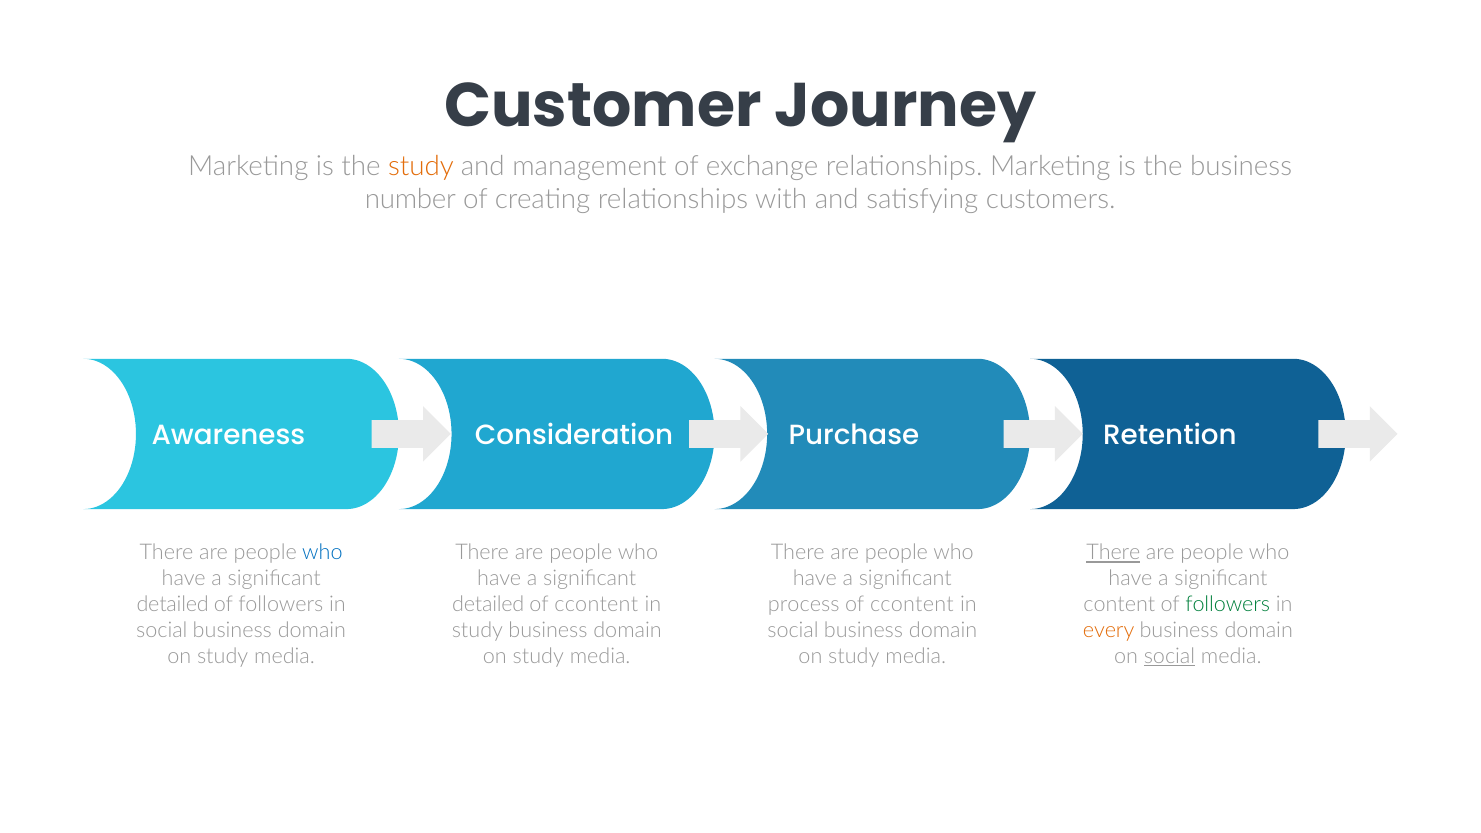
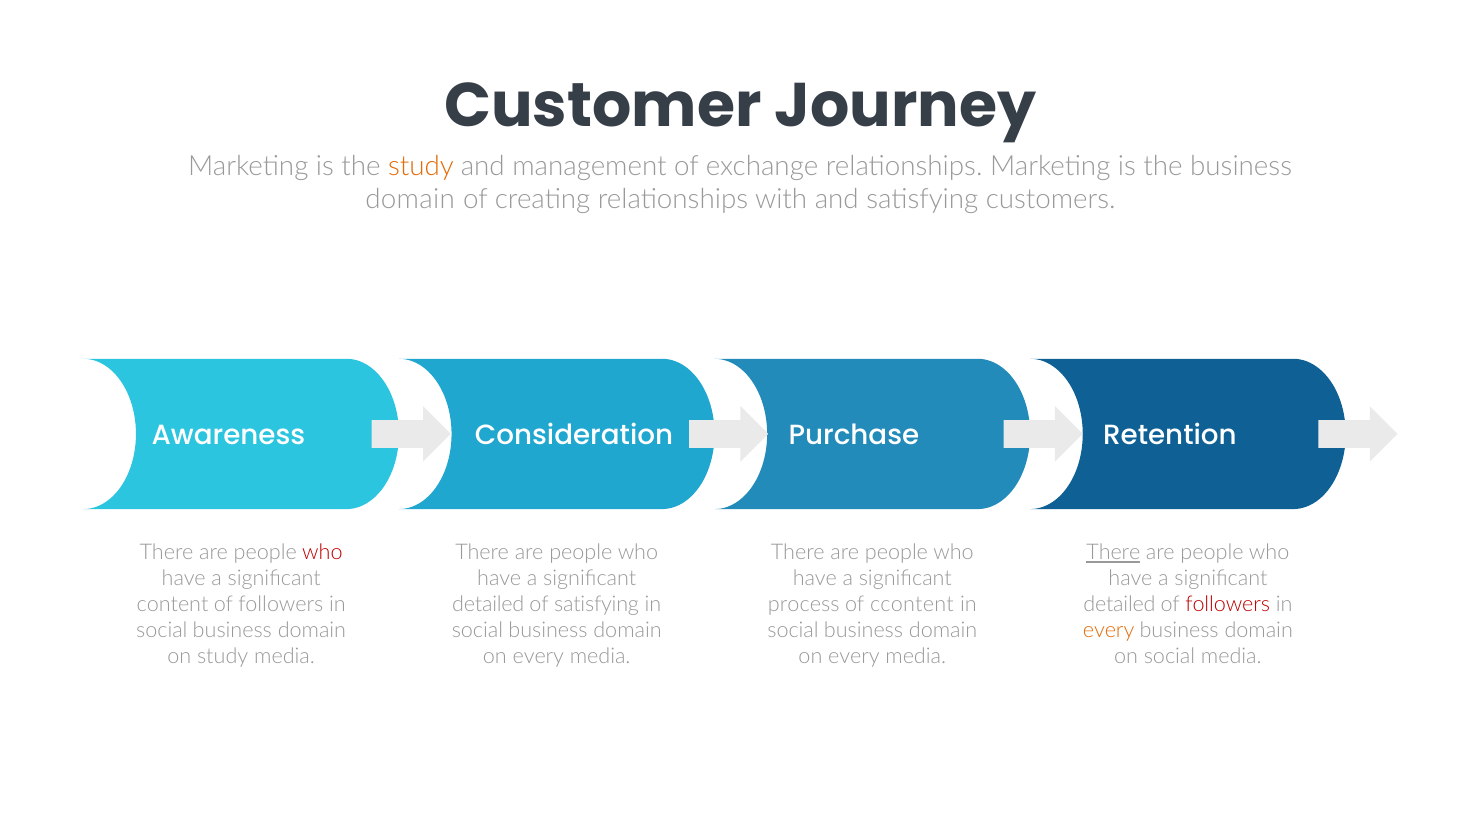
number at (410, 199): number -> domain
who at (322, 553) colour: blue -> red
detailed at (173, 605): detailed -> content
ccontent at (596, 605): ccontent -> satisfying
content at (1119, 605): content -> detailed
followers at (1228, 605) colour: green -> red
study at (477, 631): study -> social
study at (538, 657): study -> every
study at (854, 657): study -> every
social at (1169, 657) underline: present -> none
